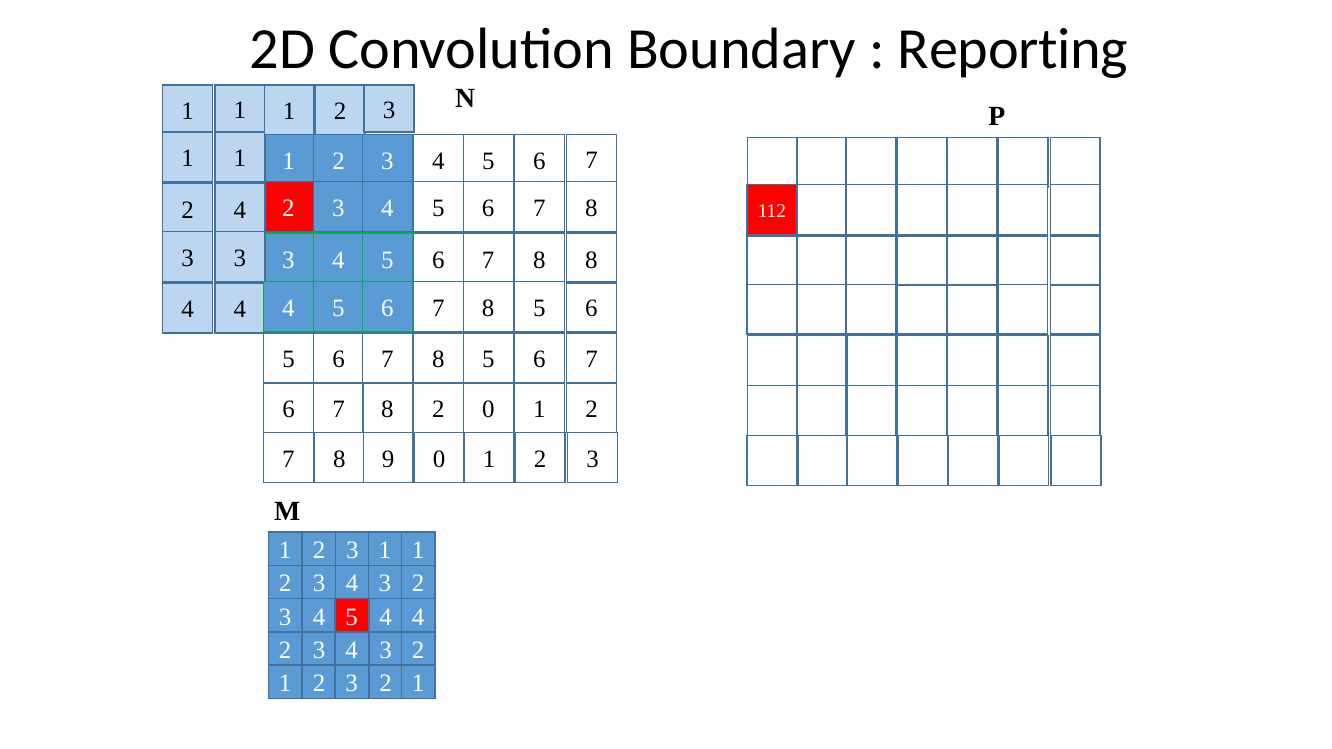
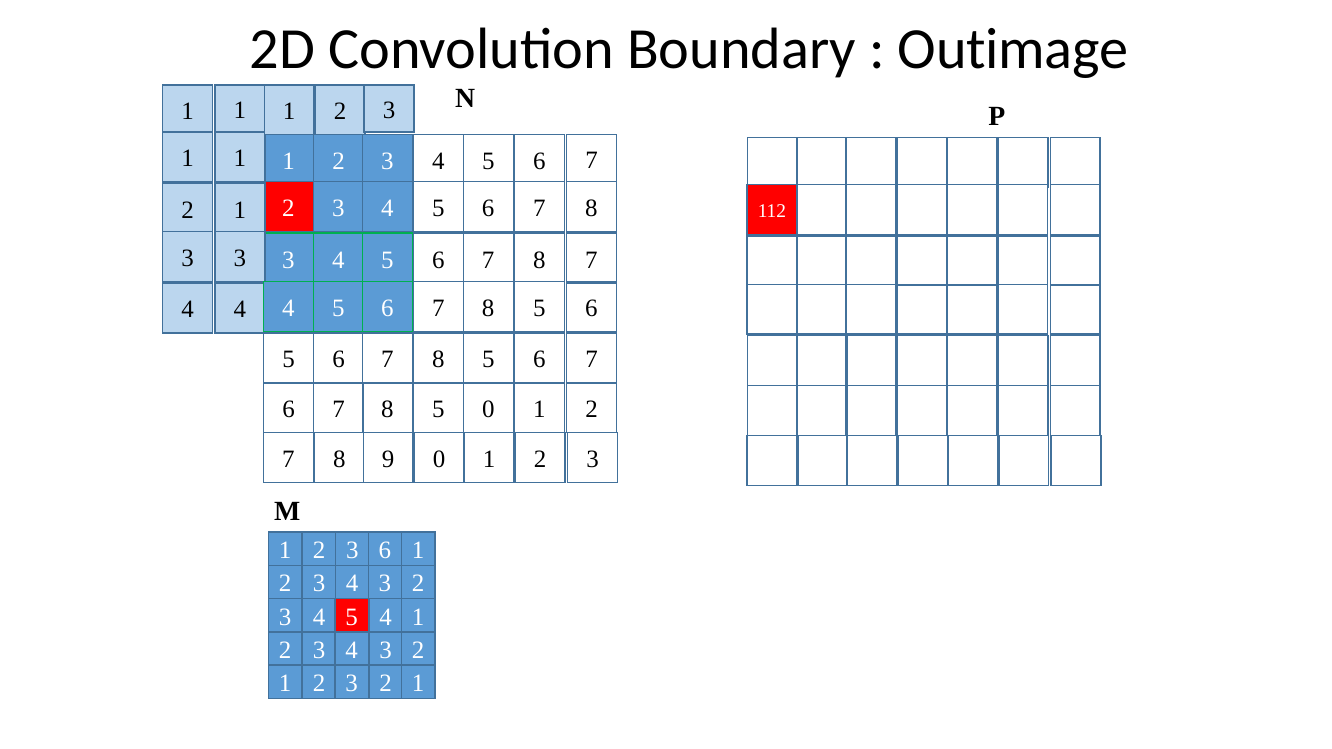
Reporting: Reporting -> Outimage
4 at (240, 210): 4 -> 1
8 8: 8 -> 7
2 at (438, 410): 2 -> 5
1 at (385, 551): 1 -> 6
5 4 4: 4 -> 1
